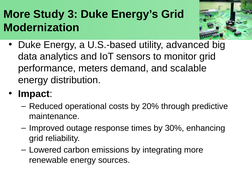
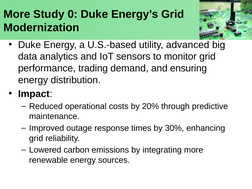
3: 3 -> 0
meters: meters -> trading
scalable: scalable -> ensuring
